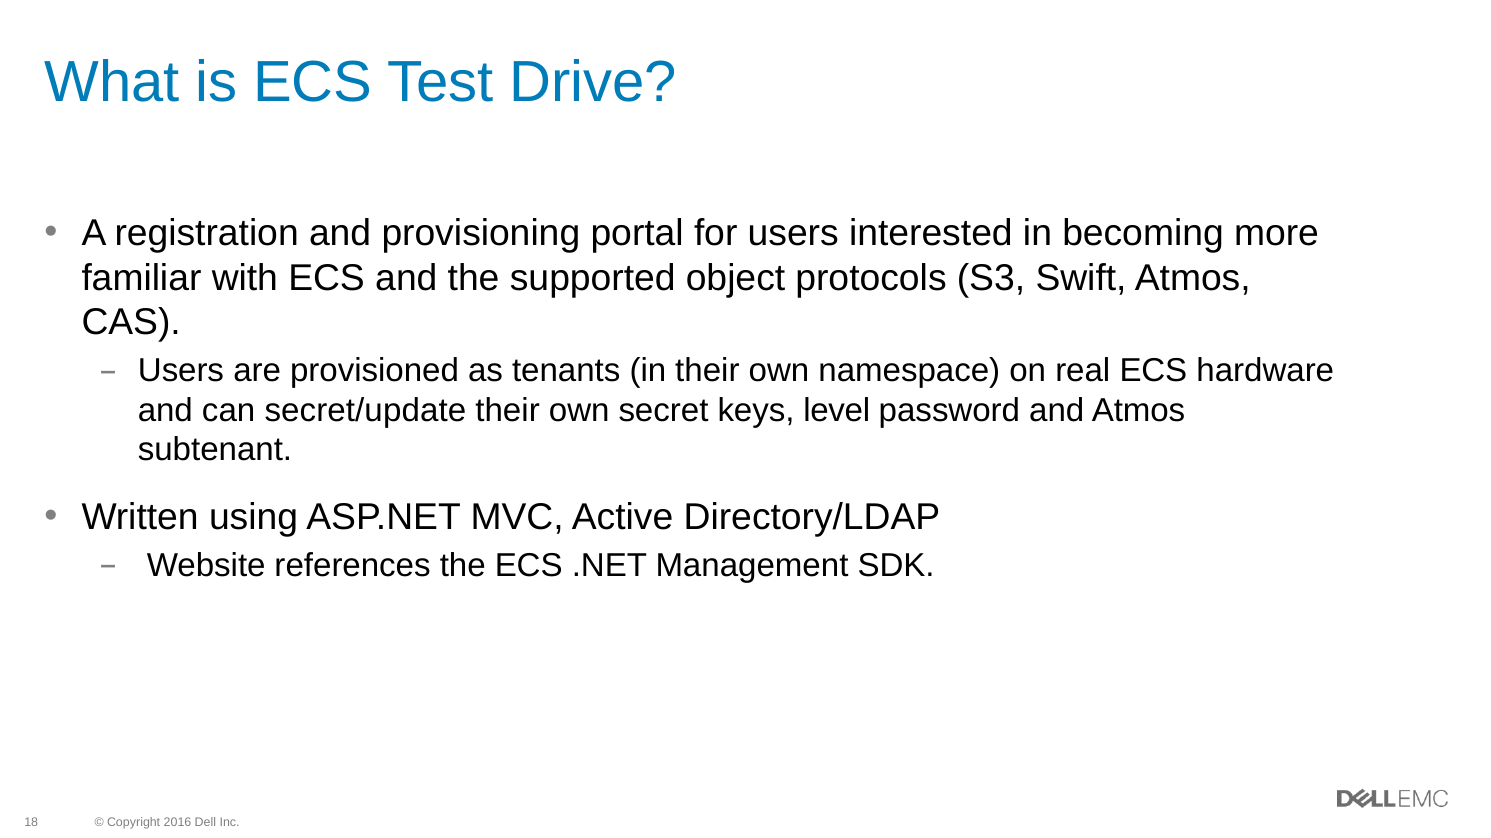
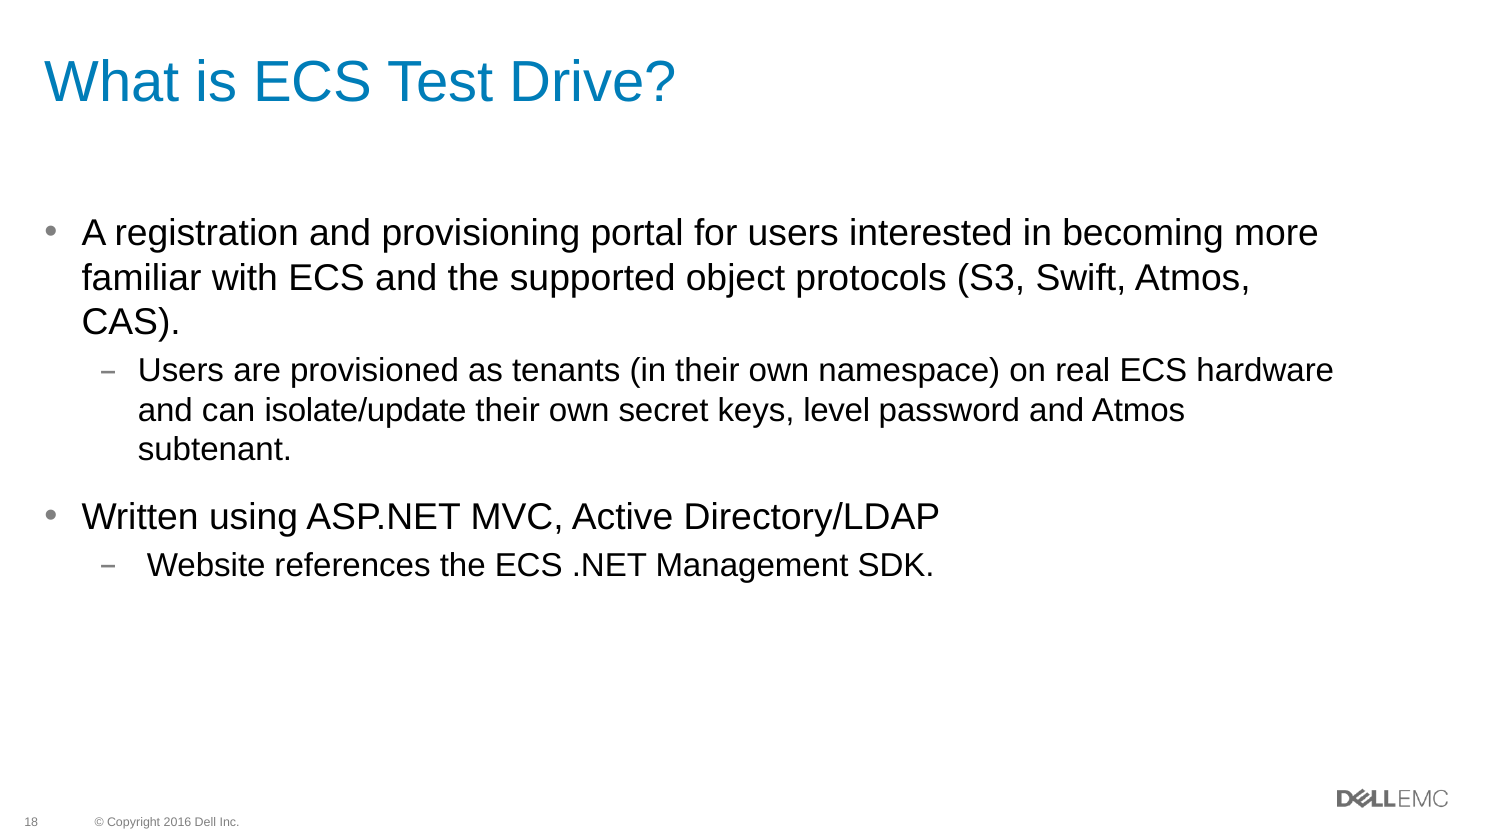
secret/update: secret/update -> isolate/update
